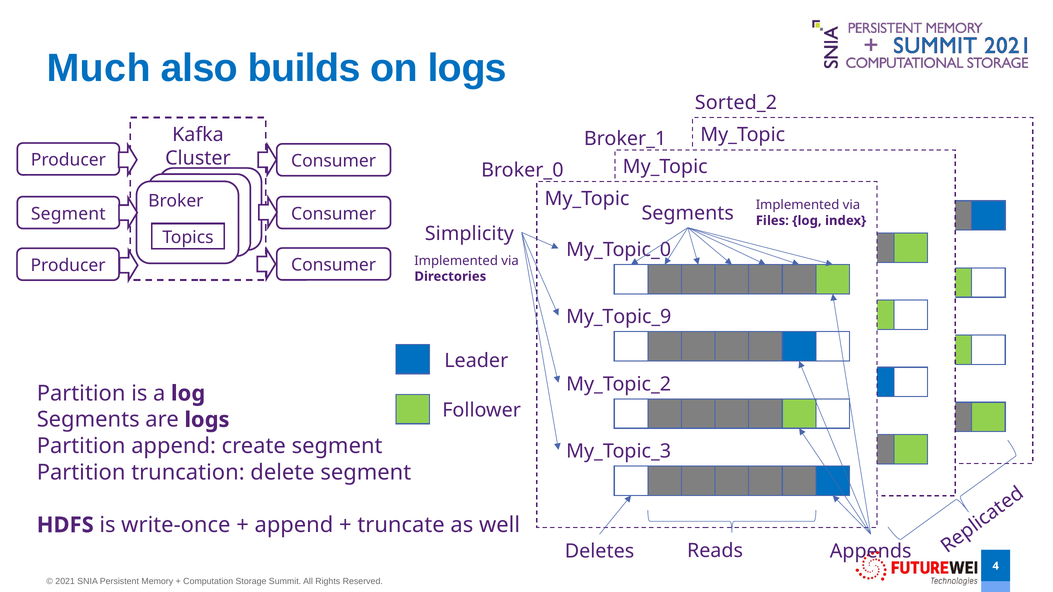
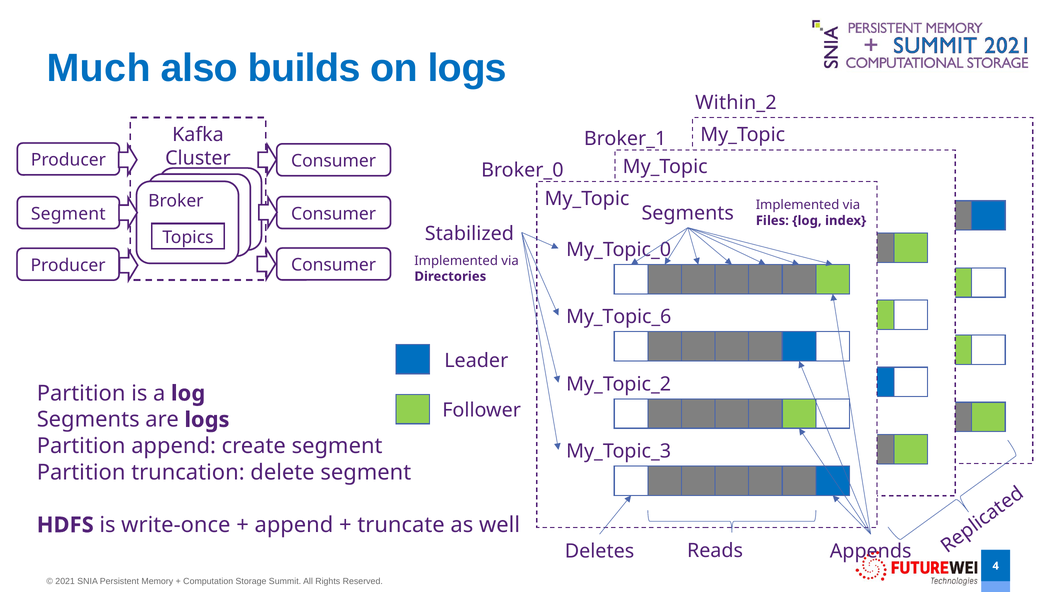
Sorted_2: Sorted_2 -> Within_2
Simplicity: Simplicity -> Stabilized
My_Topic_9: My_Topic_9 -> My_Topic_6
